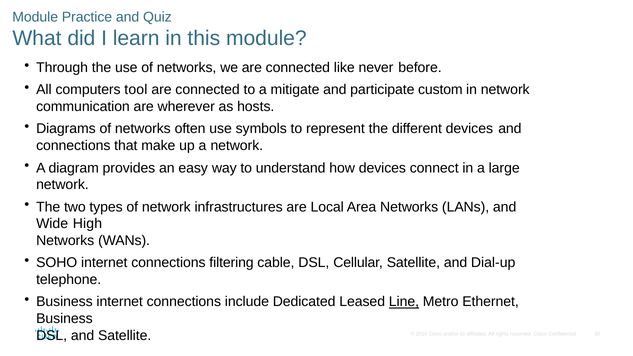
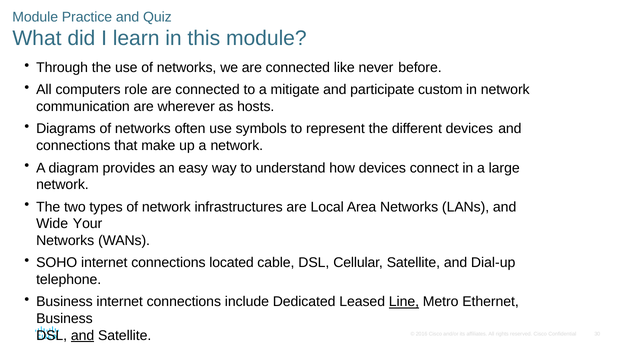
tool: tool -> role
High: High -> Your
filtering: filtering -> located
and at (83, 336) underline: none -> present
